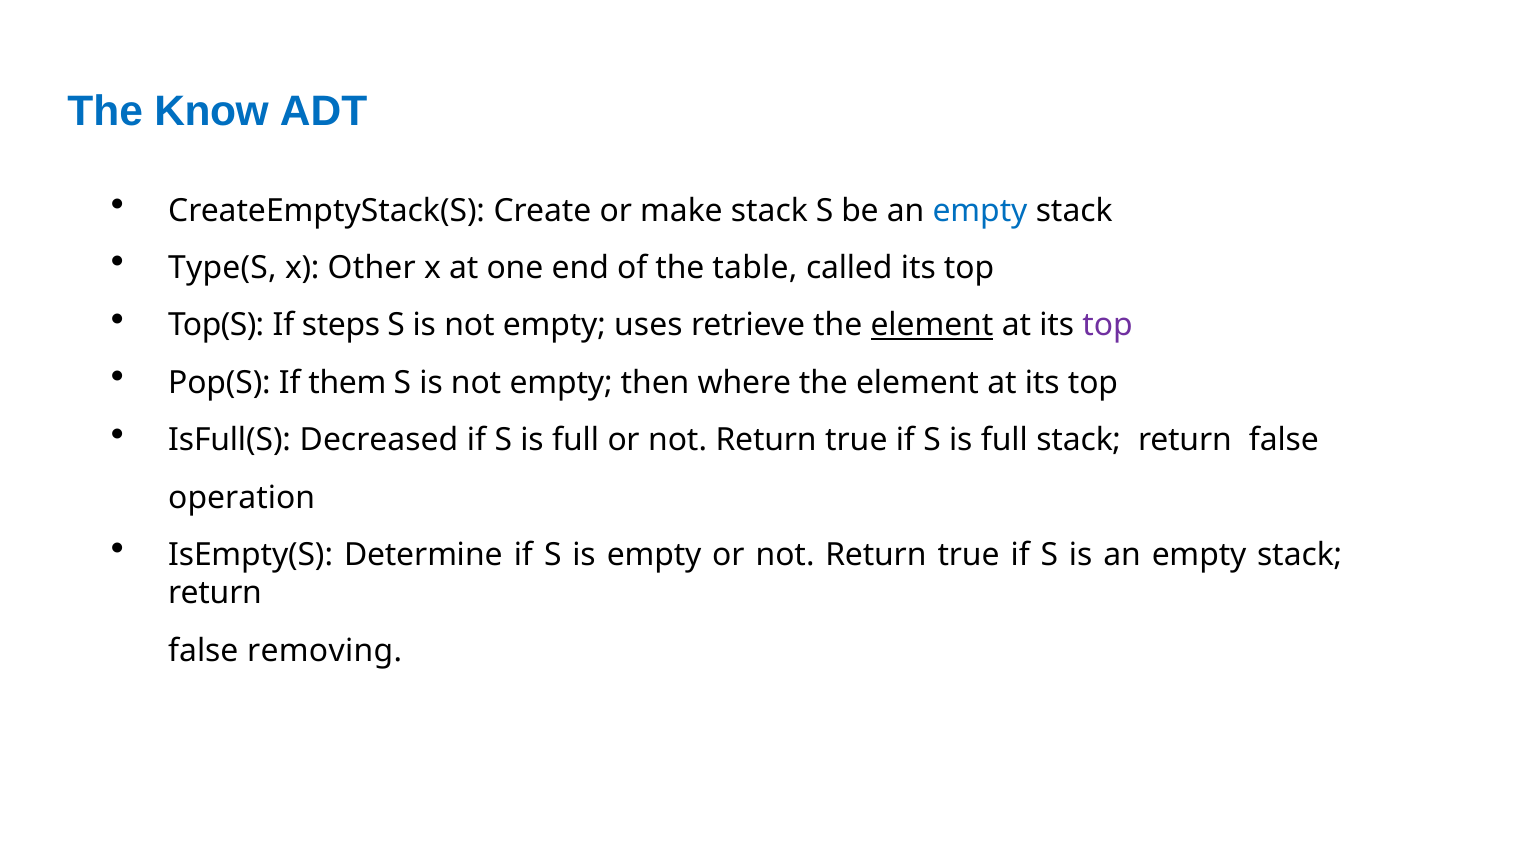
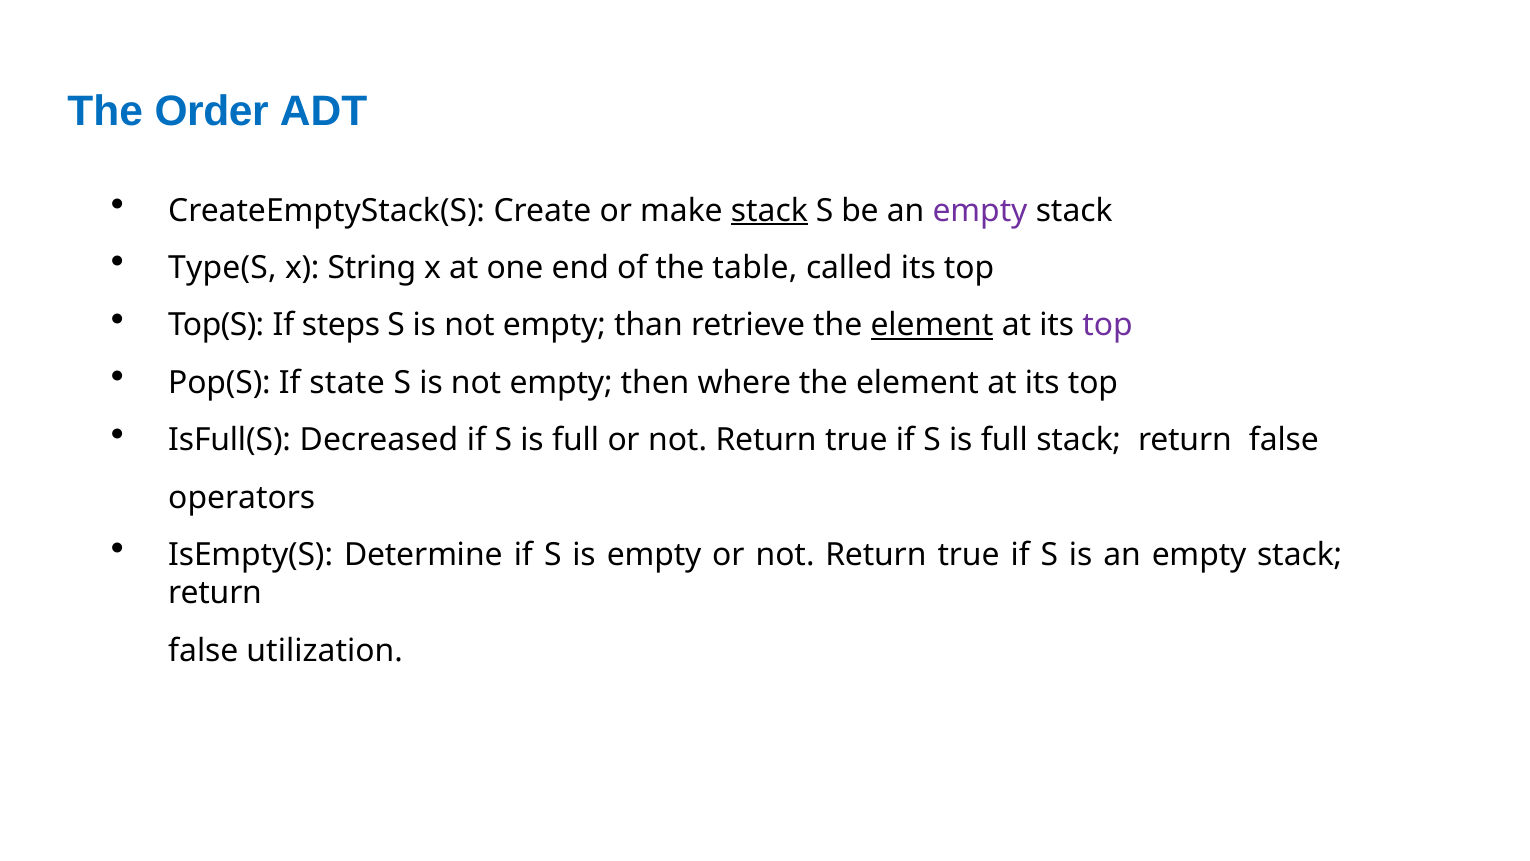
Know: Know -> Order
stack at (769, 210) underline: none -> present
empty at (980, 210) colour: blue -> purple
Other: Other -> String
uses: uses -> than
them: them -> state
operation: operation -> operators
removing: removing -> utilization
